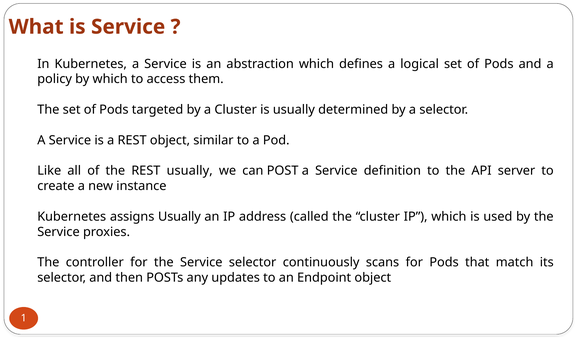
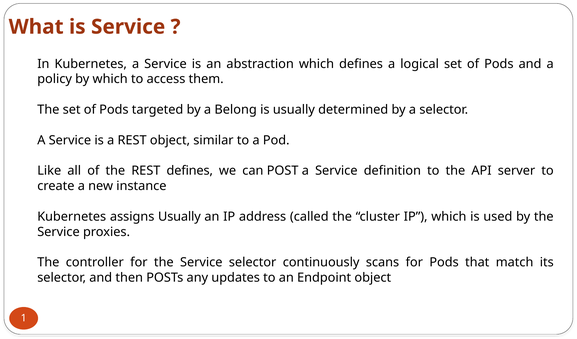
a Cluster: Cluster -> Belong
REST usually: usually -> defines
